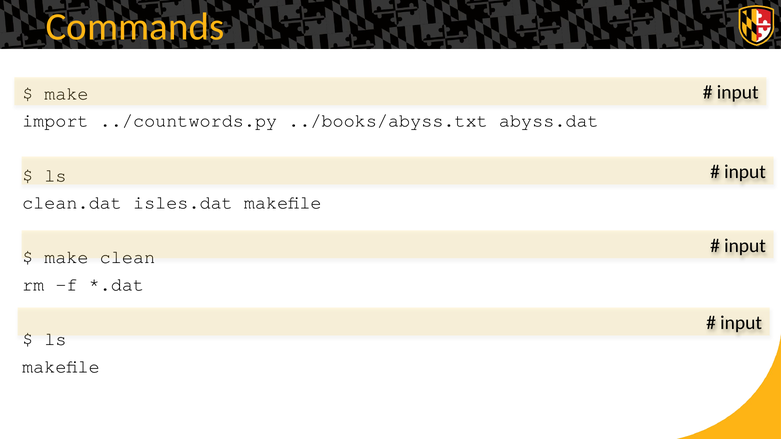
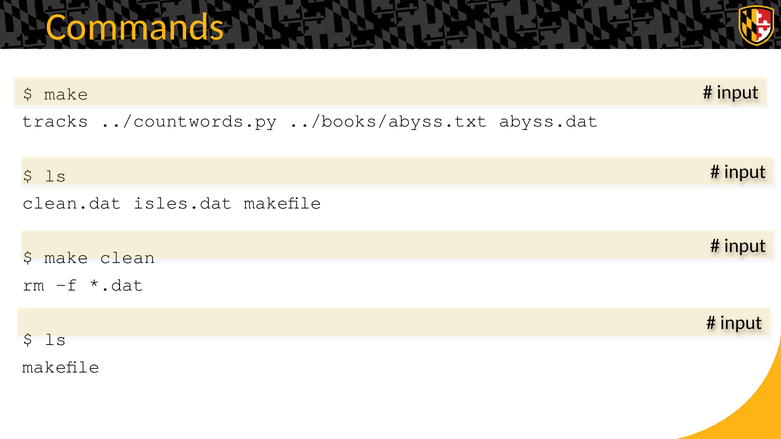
import: import -> tracks
